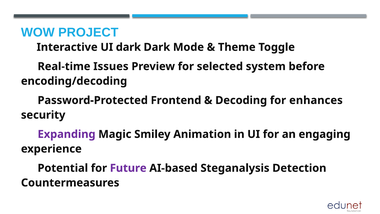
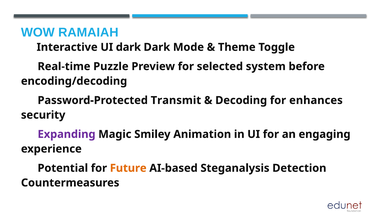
PROJECT: PROJECT -> RAMAIAH
Issues: Issues -> Puzzle
Frontend: Frontend -> Transmit
Future colour: purple -> orange
